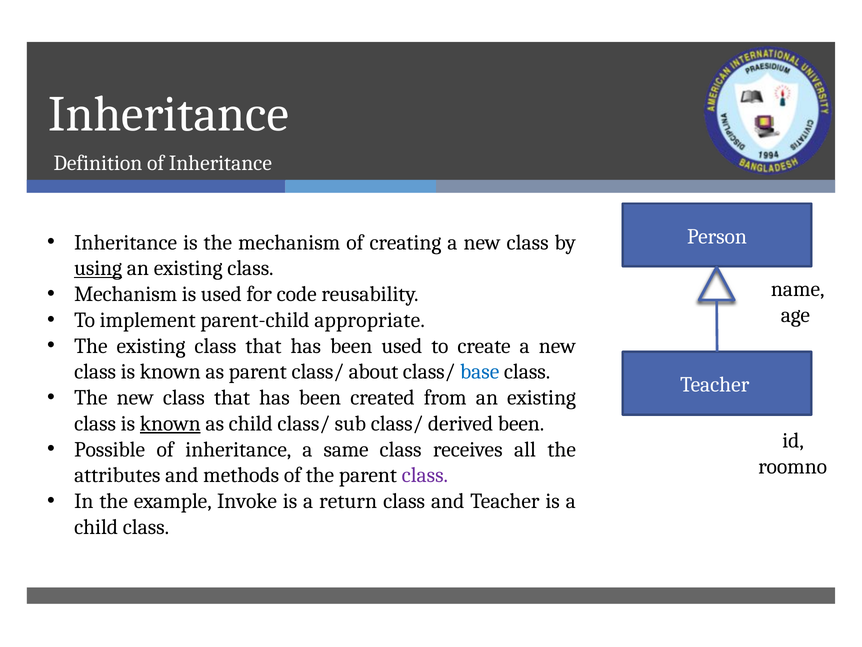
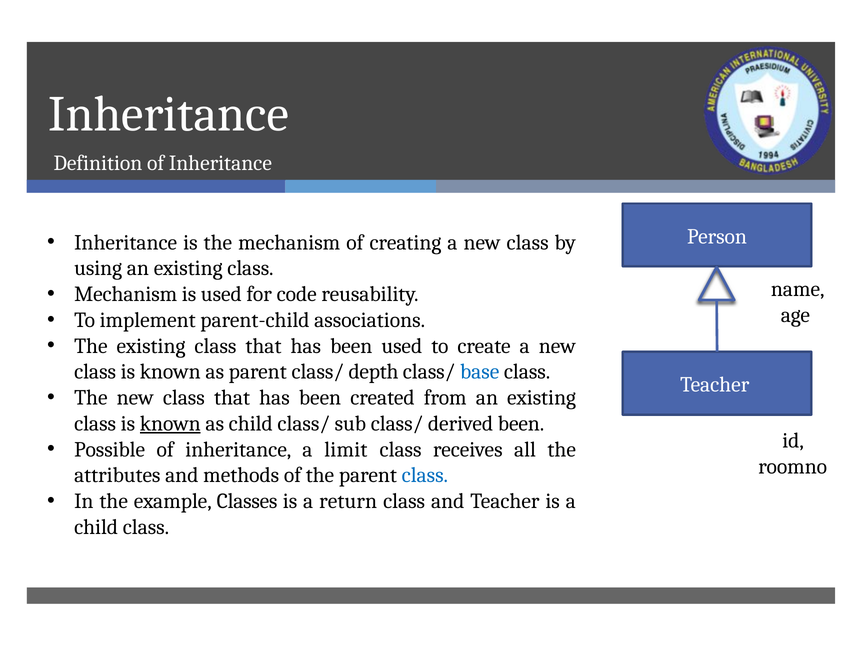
using underline: present -> none
appropriate: appropriate -> associations
about: about -> depth
same: same -> limit
class at (425, 475) colour: purple -> blue
Invoke: Invoke -> Classes
